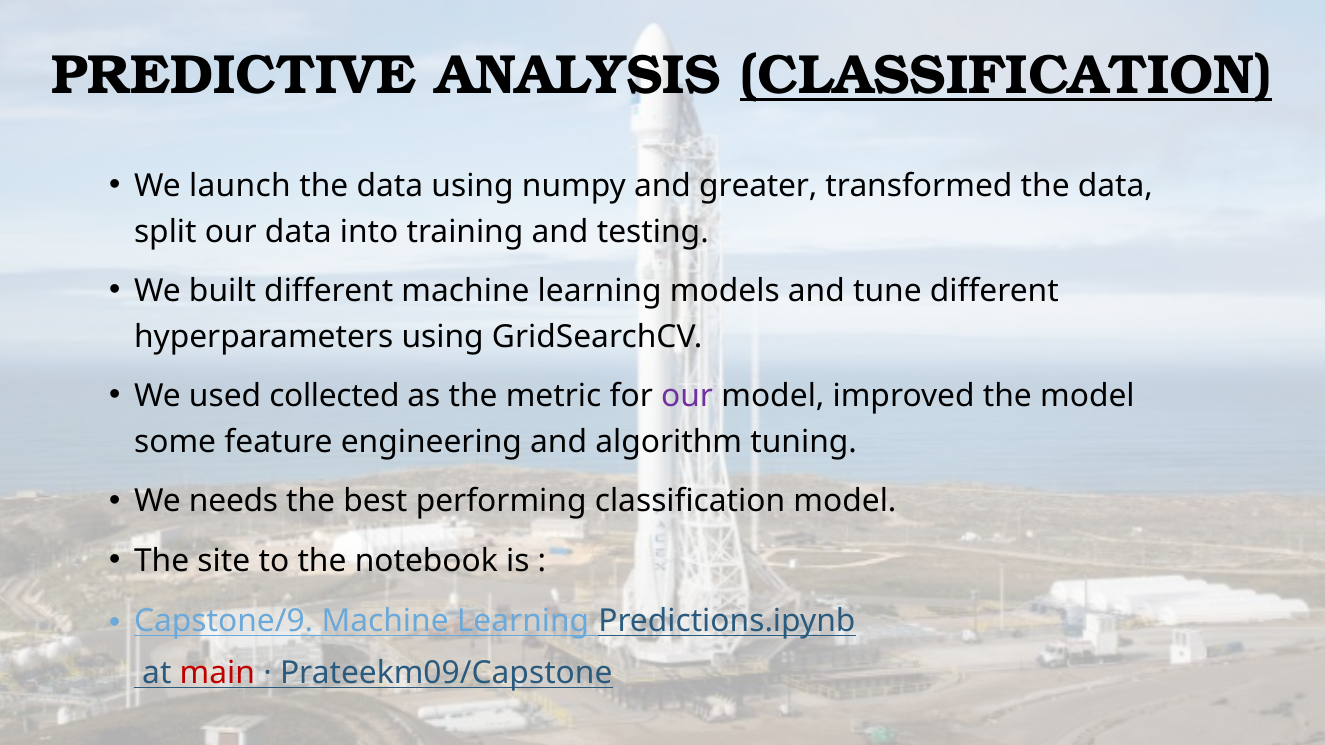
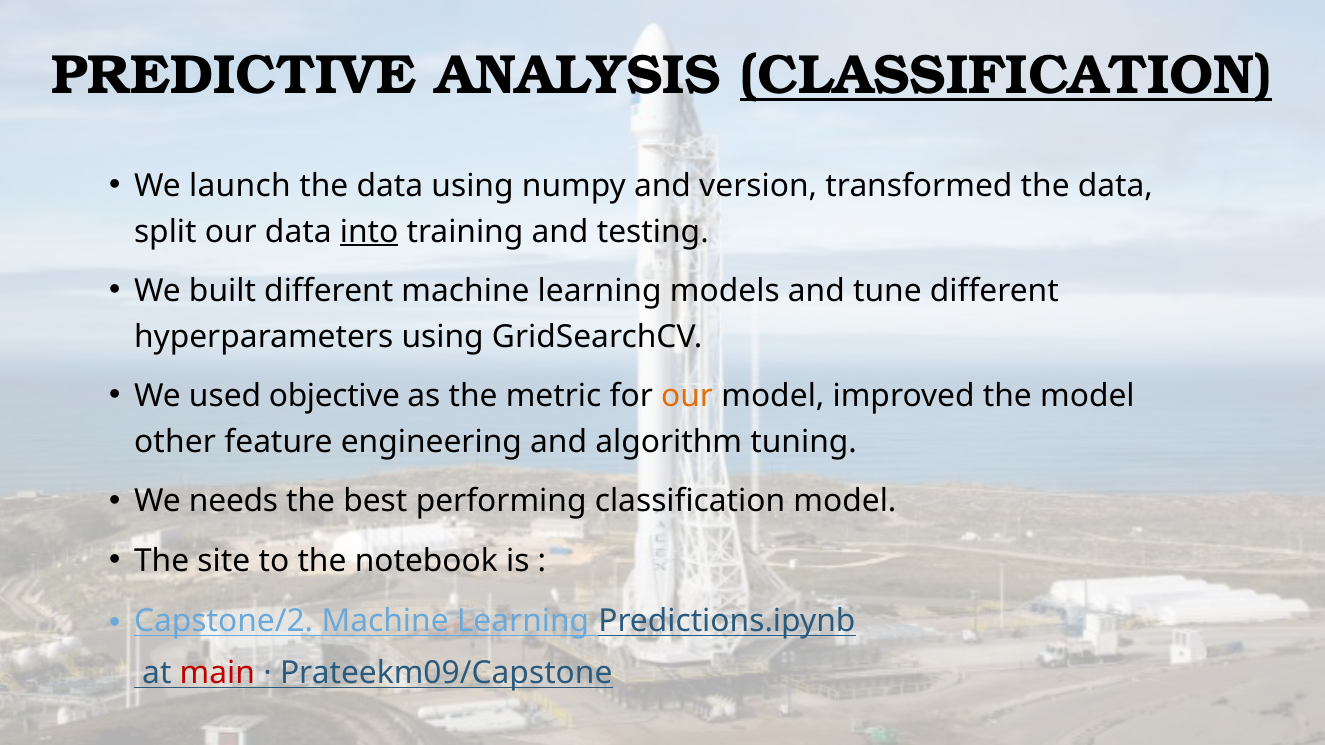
greater: greater -> version
into underline: none -> present
collected: collected -> objective
our at (687, 396) colour: purple -> orange
some: some -> other
Capstone/9: Capstone/9 -> Capstone/2
